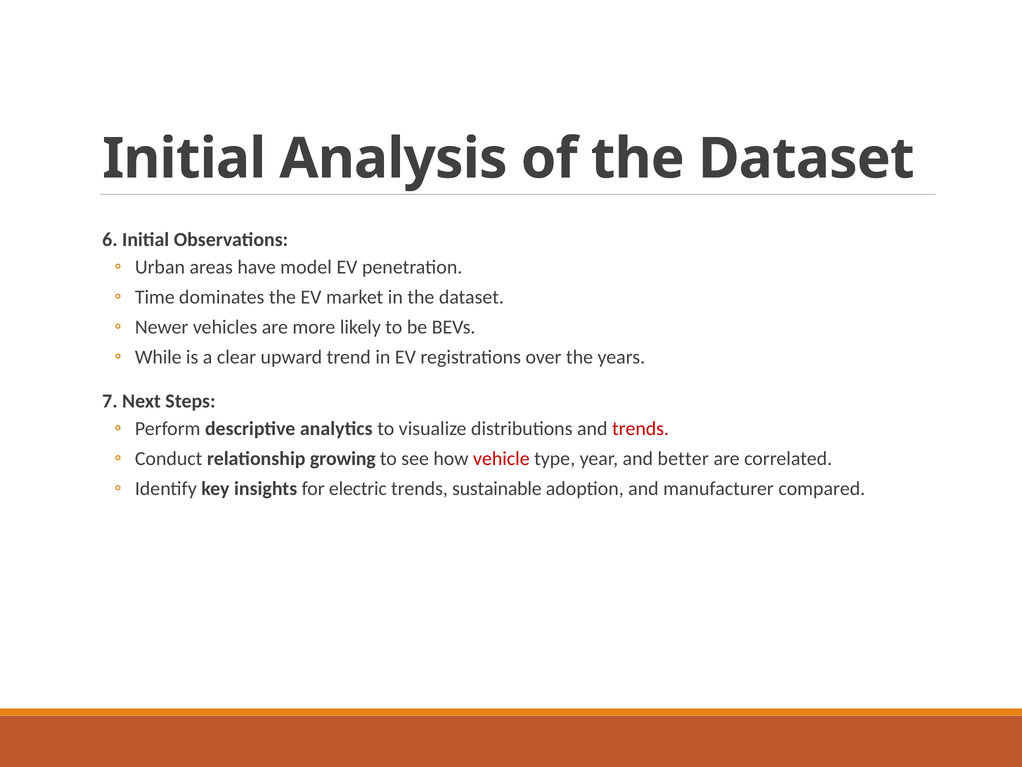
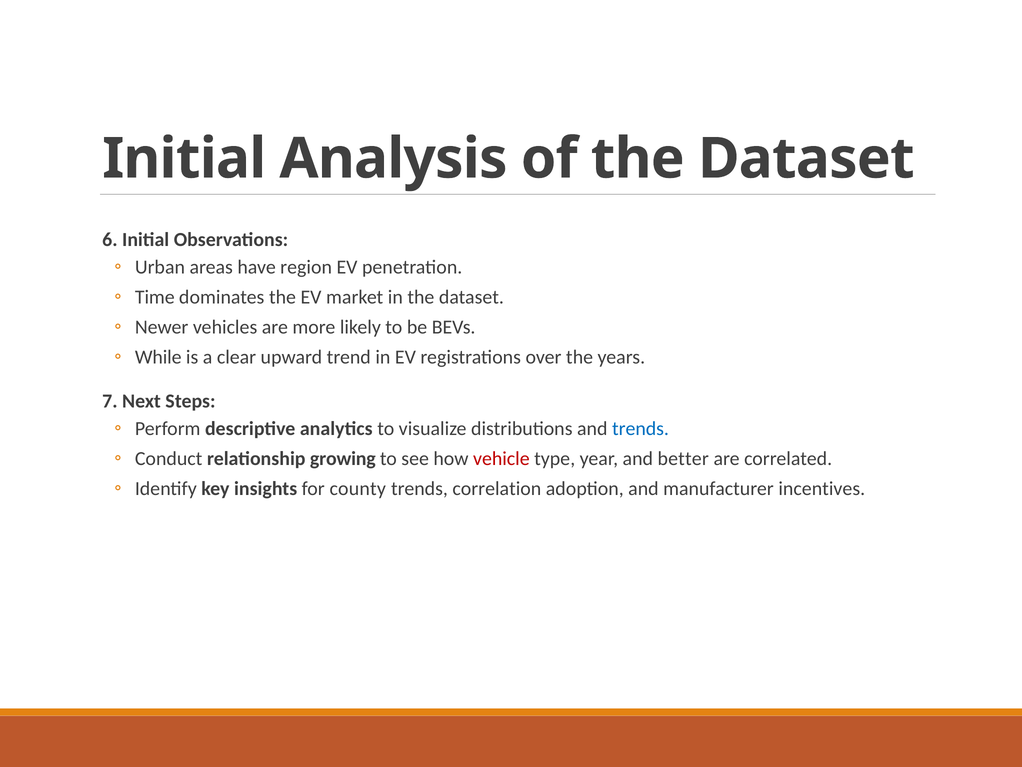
model: model -> region
trends at (641, 428) colour: red -> blue
electric: electric -> county
sustainable: sustainable -> correlation
compared: compared -> incentives
